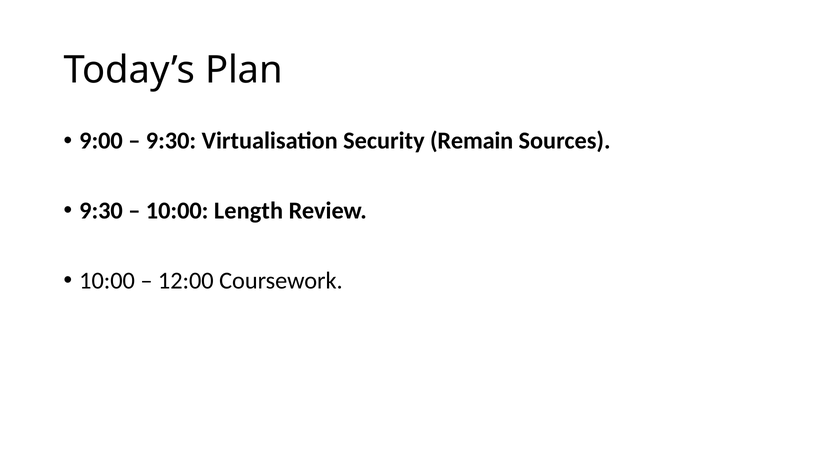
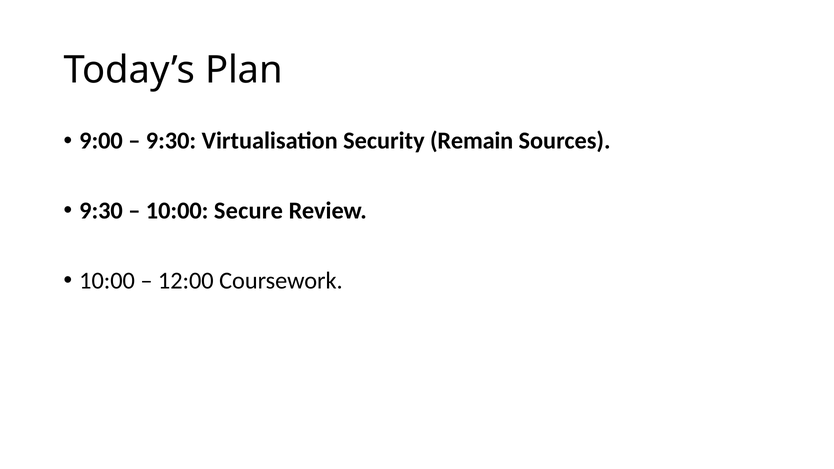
Length: Length -> Secure
